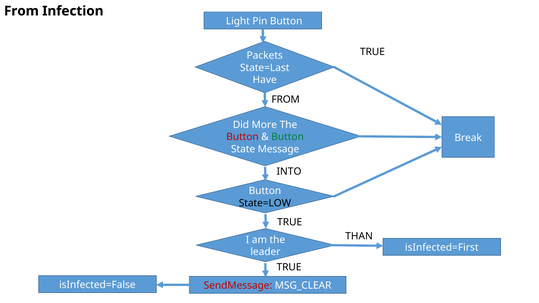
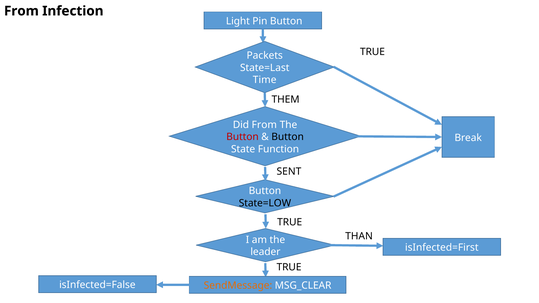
Have: Have -> Time
FROM at (286, 99): FROM -> THEM
Did More: More -> From
Button at (288, 137) colour: green -> black
Message: Message -> Function
INTO: INTO -> SENT
SendMessage colour: red -> orange
